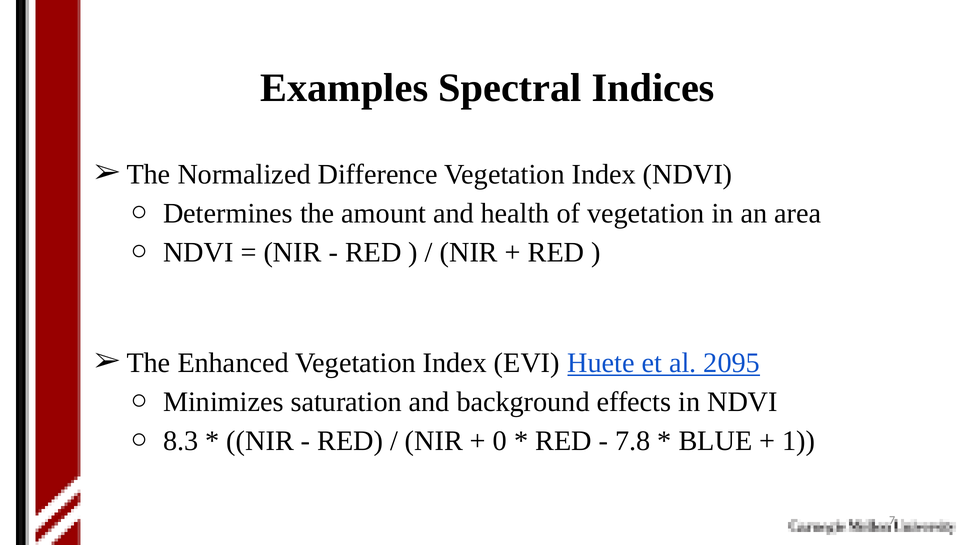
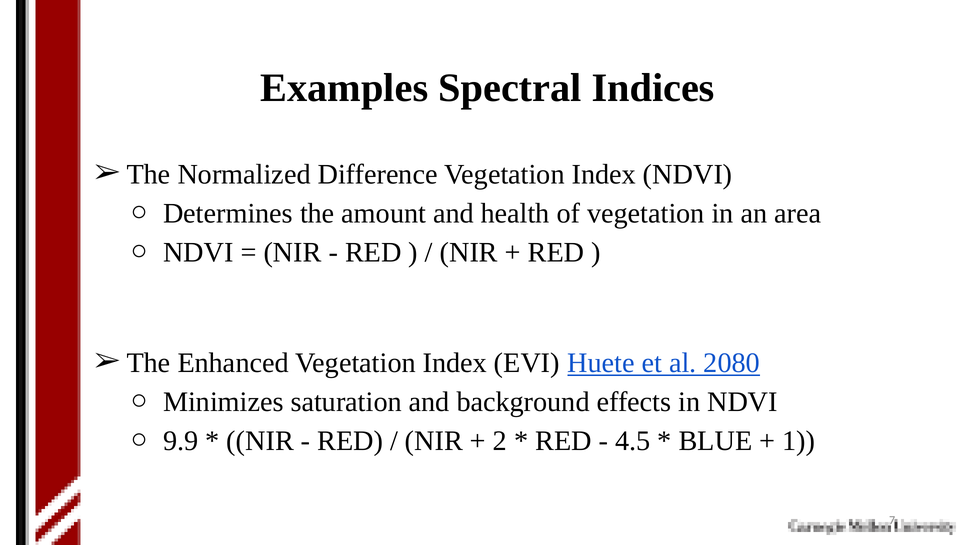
2095: 2095 -> 2080
8.3: 8.3 -> 9.9
0: 0 -> 2
7.8: 7.8 -> 4.5
